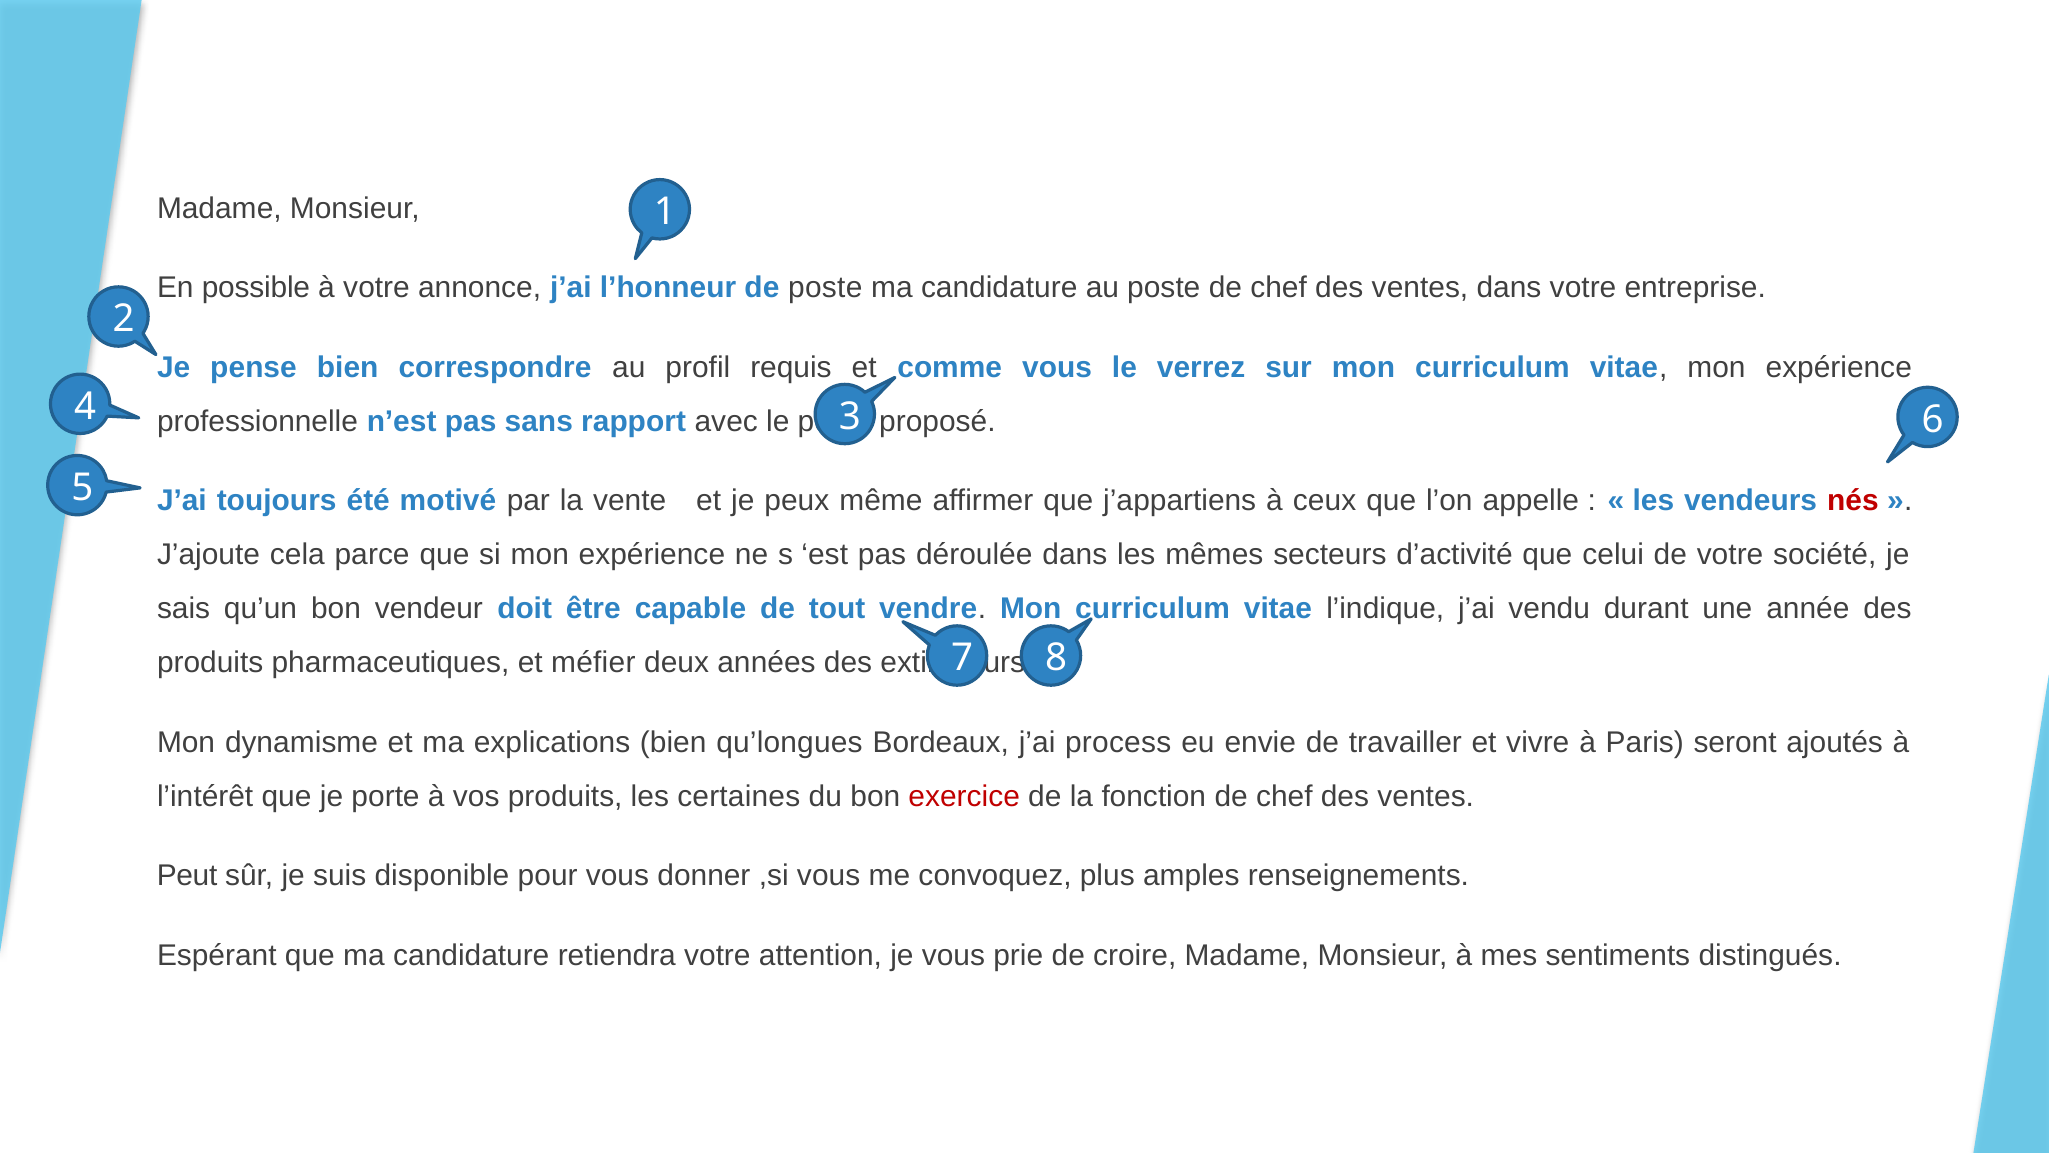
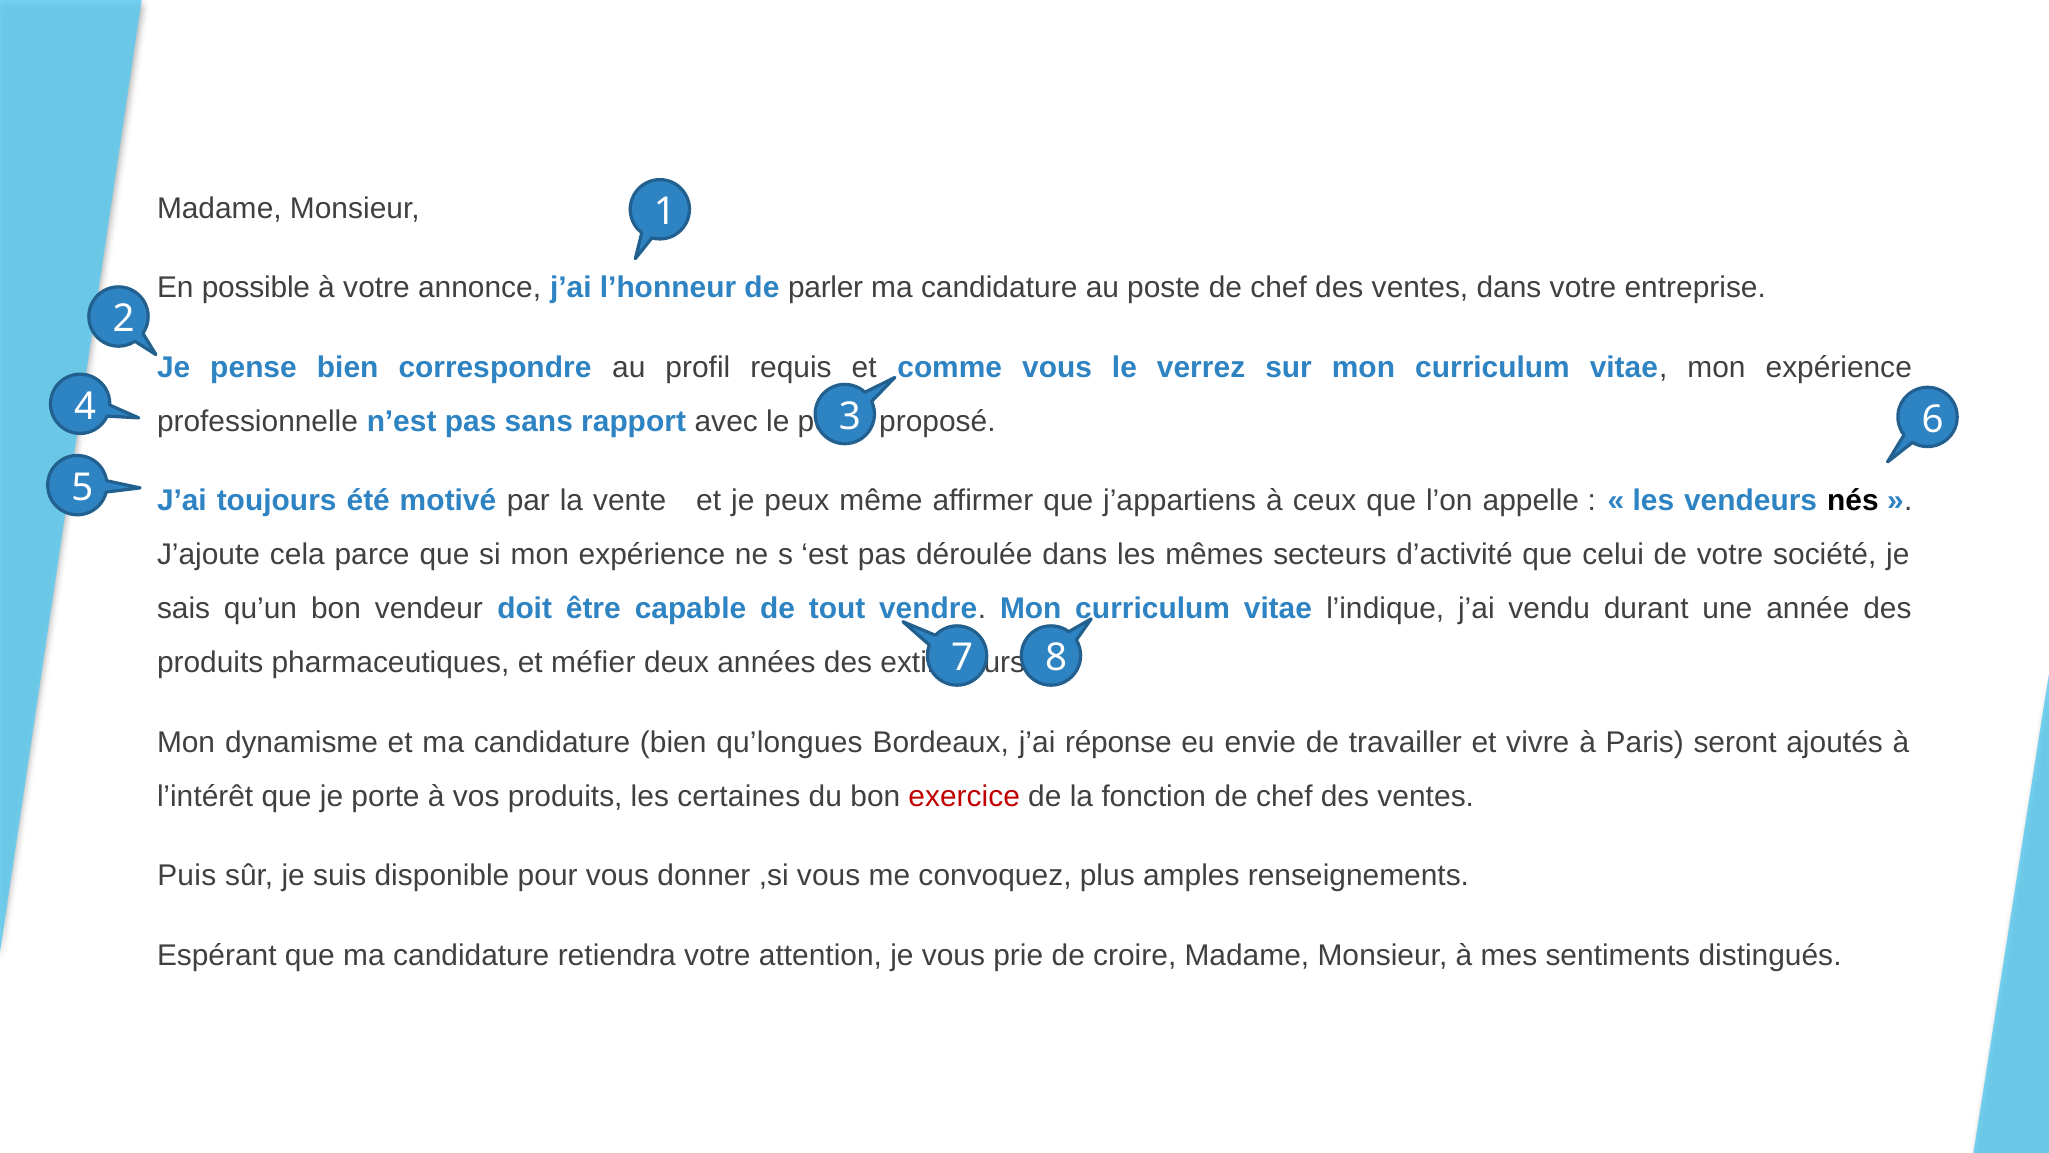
de poste: poste -> parler
nés colour: red -> black
et ma explications: explications -> candidature
process: process -> réponse
Peut: Peut -> Puis
